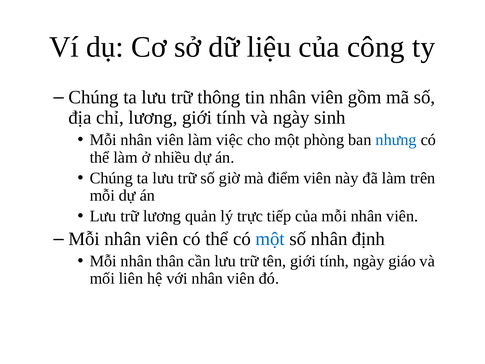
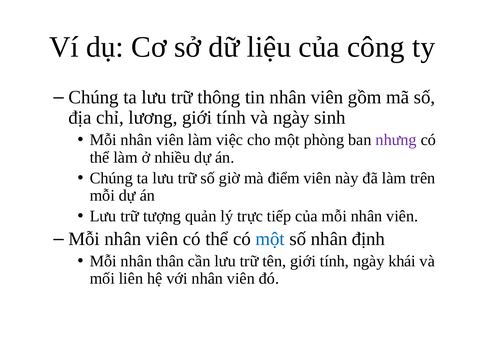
nhưng colour: blue -> purple
trữ lương: lương -> tượng
giáo: giáo -> khái
